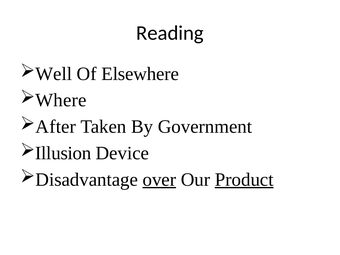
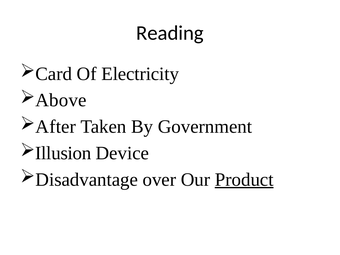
Well: Well -> Card
Elsewhere: Elsewhere -> Electricity
Where: Where -> Above
over underline: present -> none
